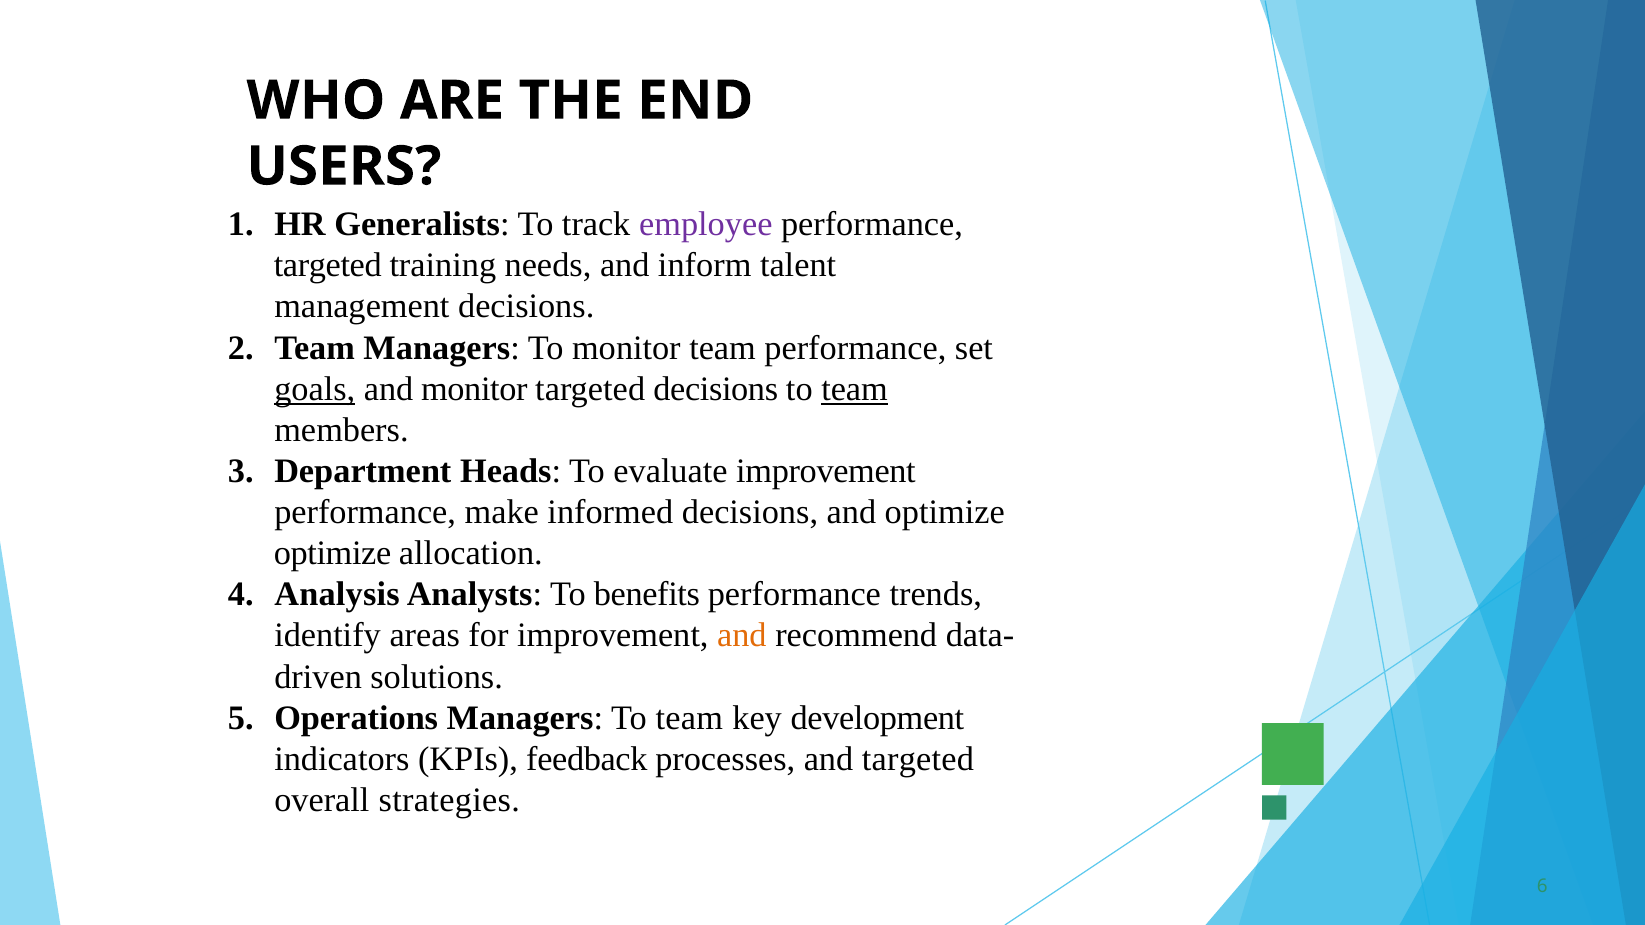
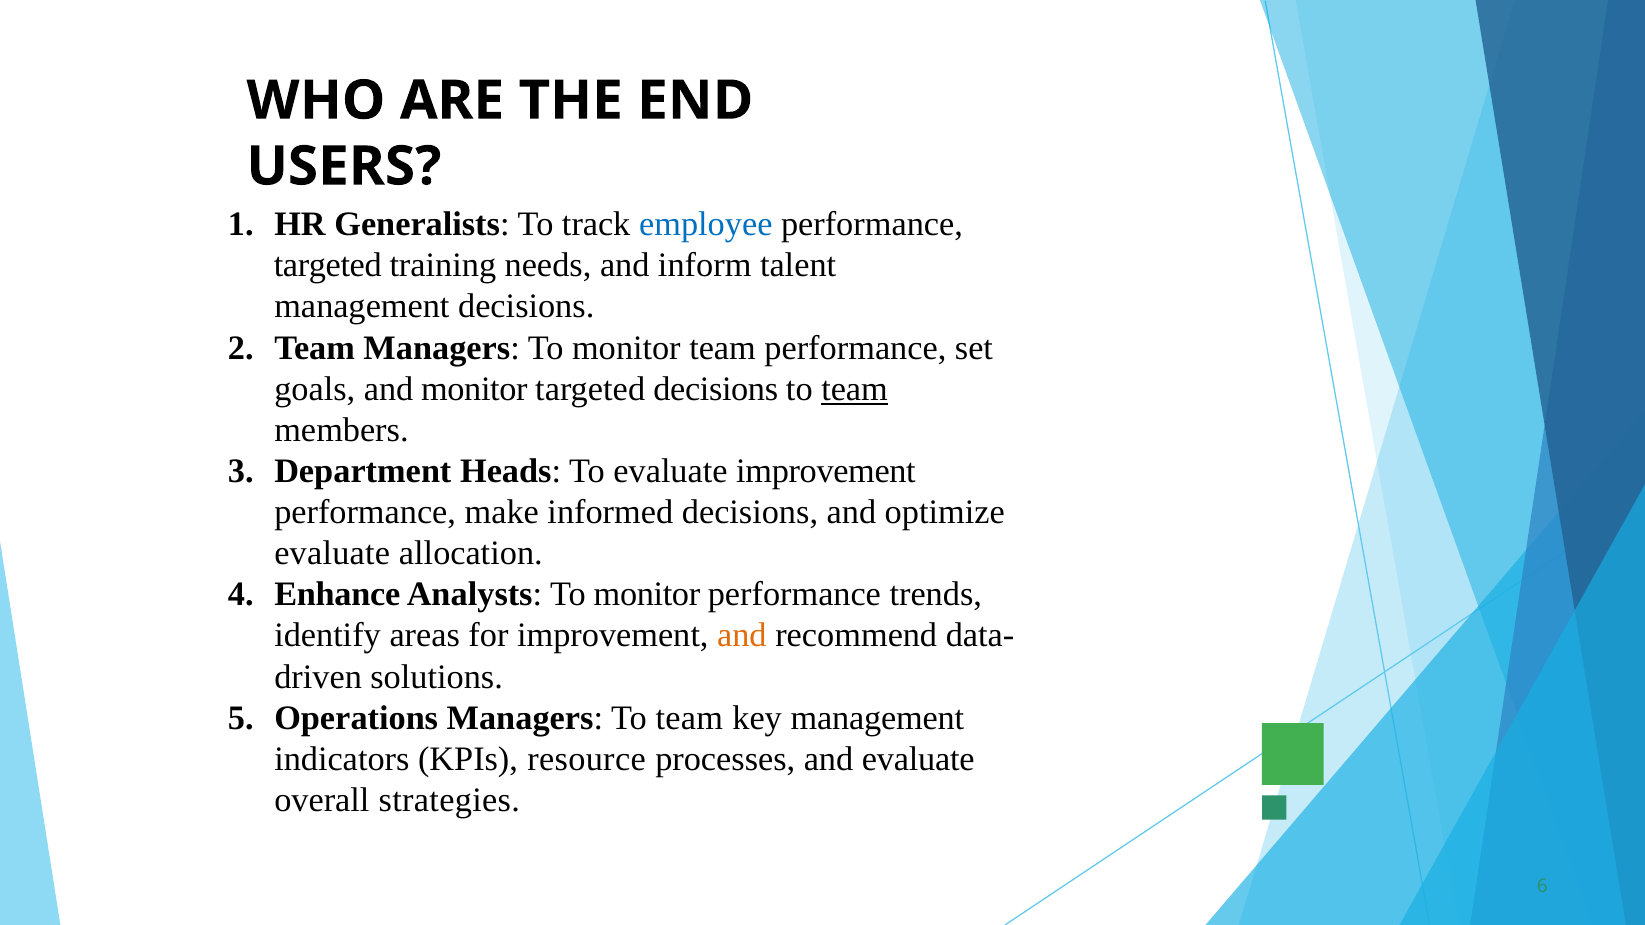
employee colour: purple -> blue
goals underline: present -> none
optimize at (332, 554): optimize -> evaluate
Analysis: Analysis -> Enhance
Analysts To benefits: benefits -> monitor
key development: development -> management
feedback: feedback -> resource
and targeted: targeted -> evaluate
